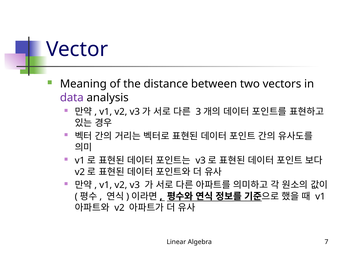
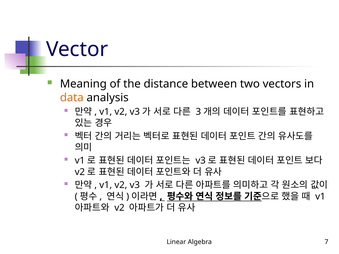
data colour: purple -> orange
